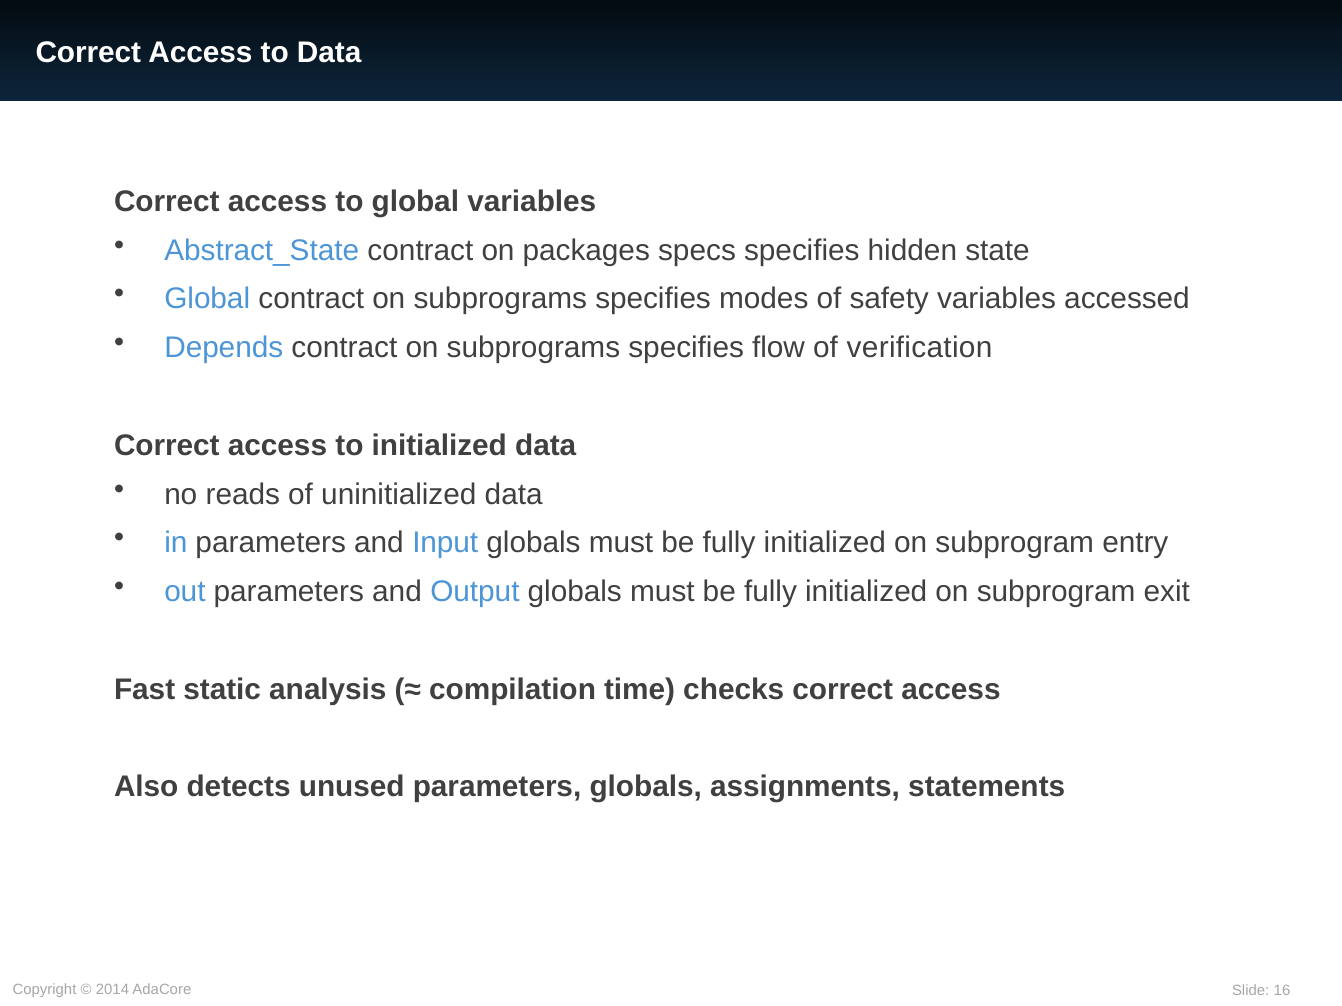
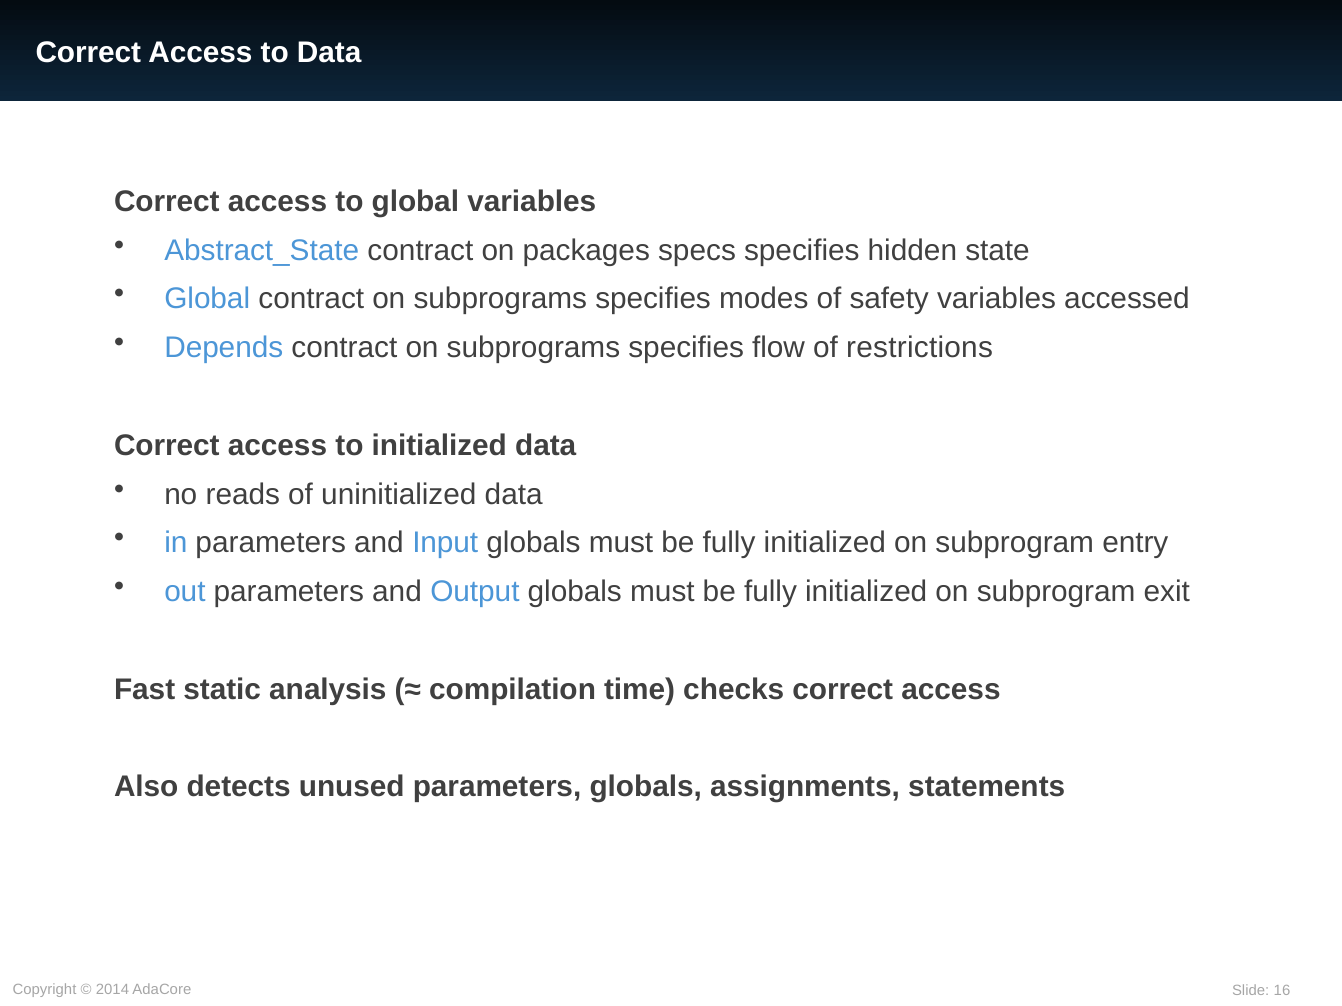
verification: verification -> restrictions
